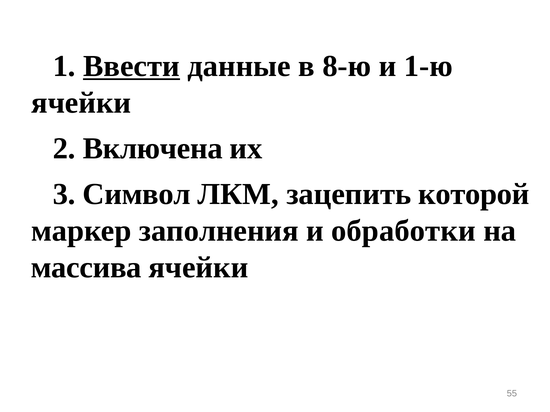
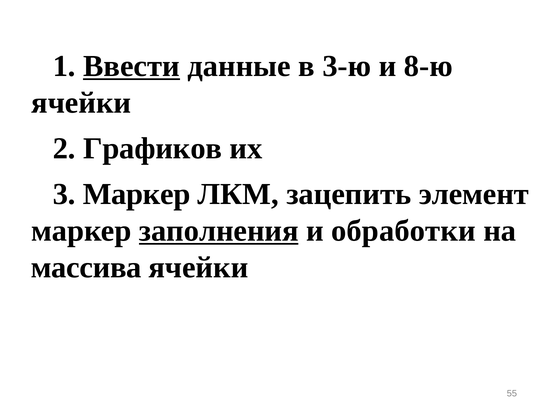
8-ю: 8-ю -> 3-ю
1-ю: 1-ю -> 8-ю
Включена: Включена -> Графиков
Символ at (137, 194): Символ -> Маркер
которой: которой -> элемент
заполнения underline: none -> present
